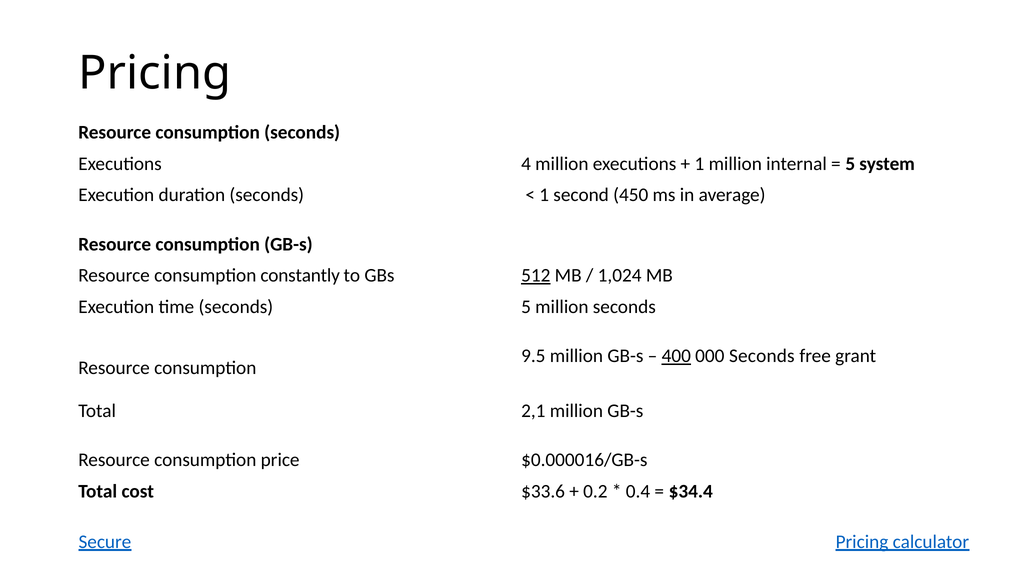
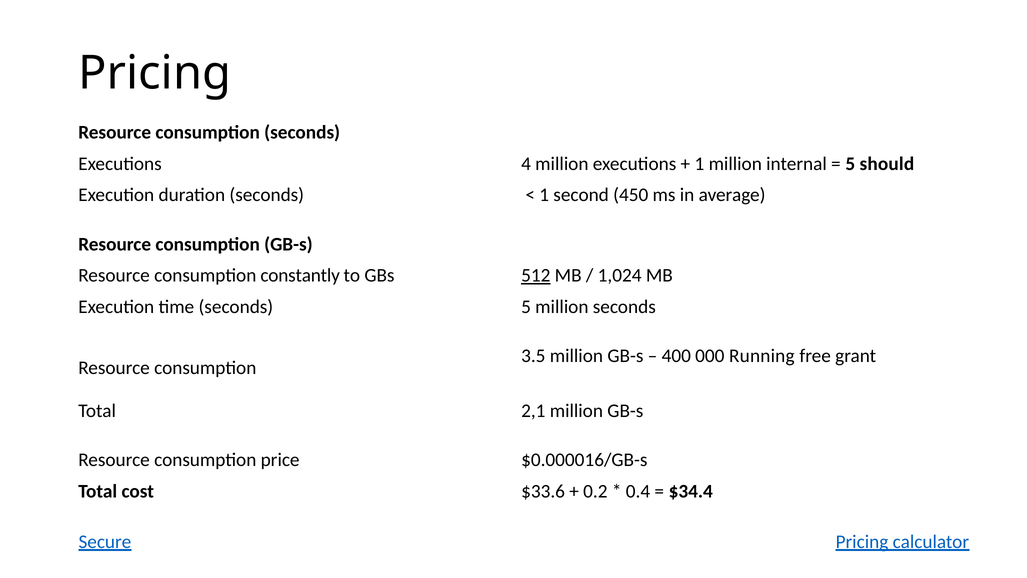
system: system -> should
9.5: 9.5 -> 3.5
400 underline: present -> none
000 Seconds: Seconds -> Running
